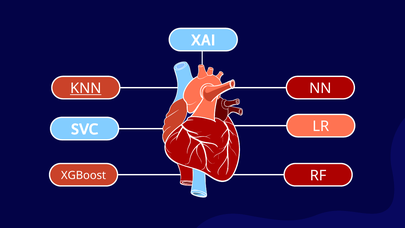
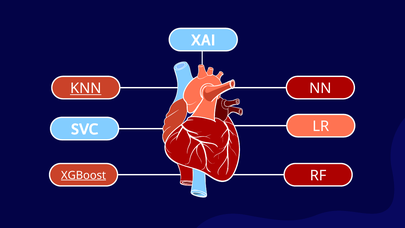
XGBoost underline: none -> present
